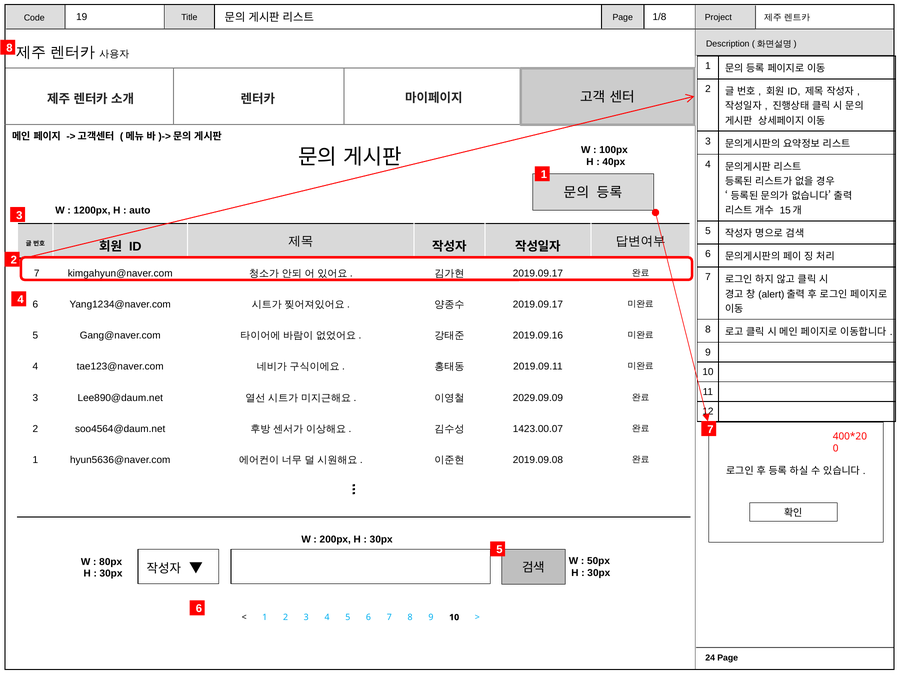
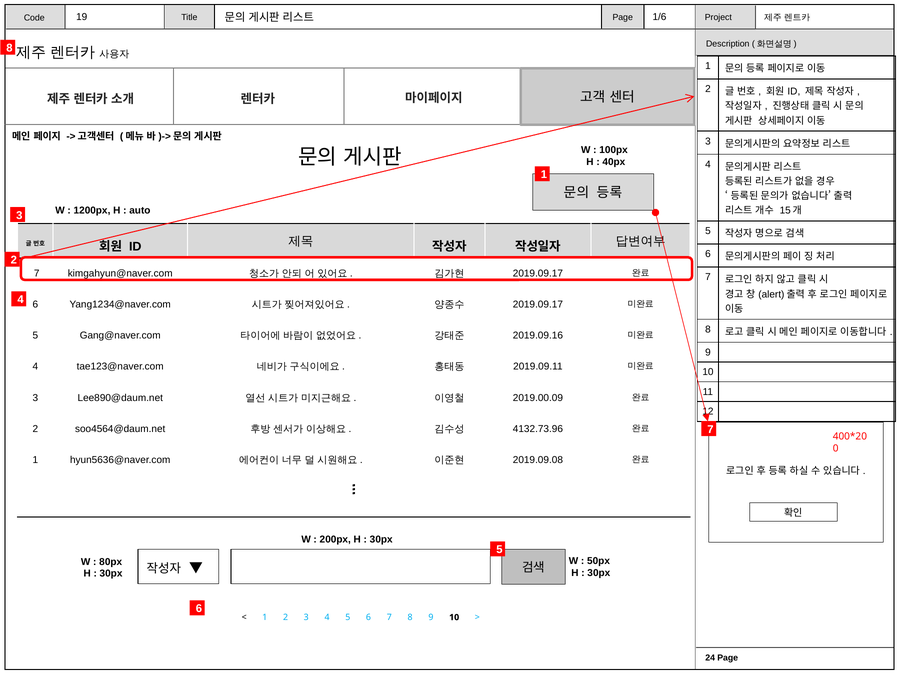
1/8: 1/8 -> 1/6
2029.09.09: 2029.09.09 -> 2019.00.09
1423.00.07: 1423.00.07 -> 4132.73.96
